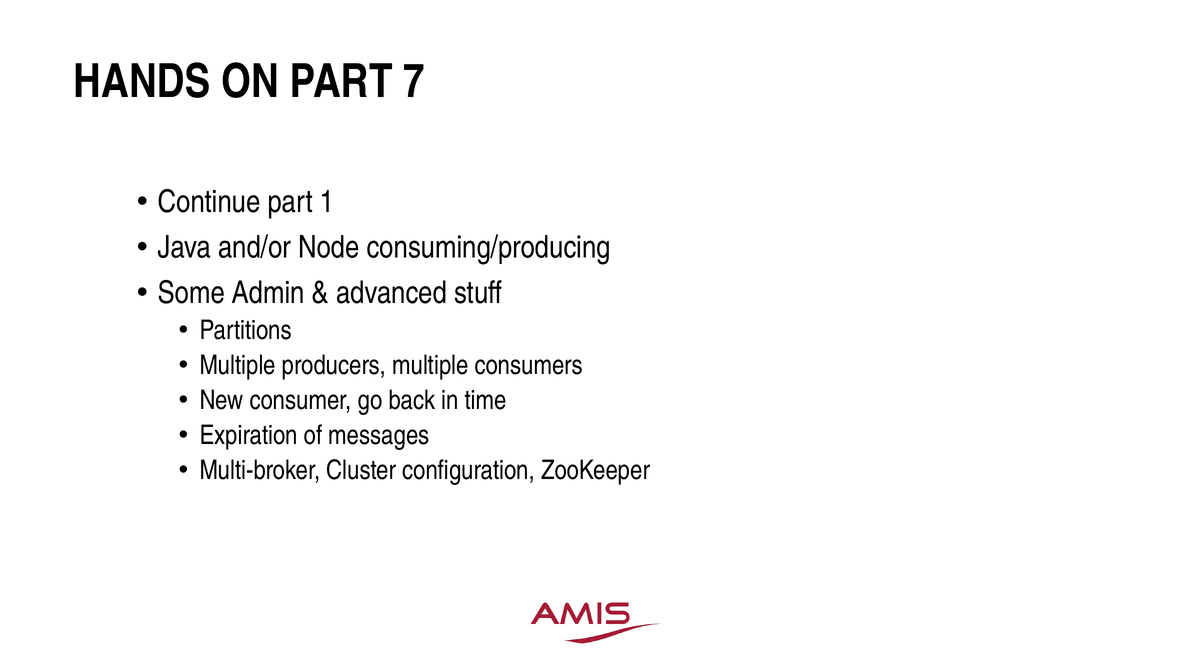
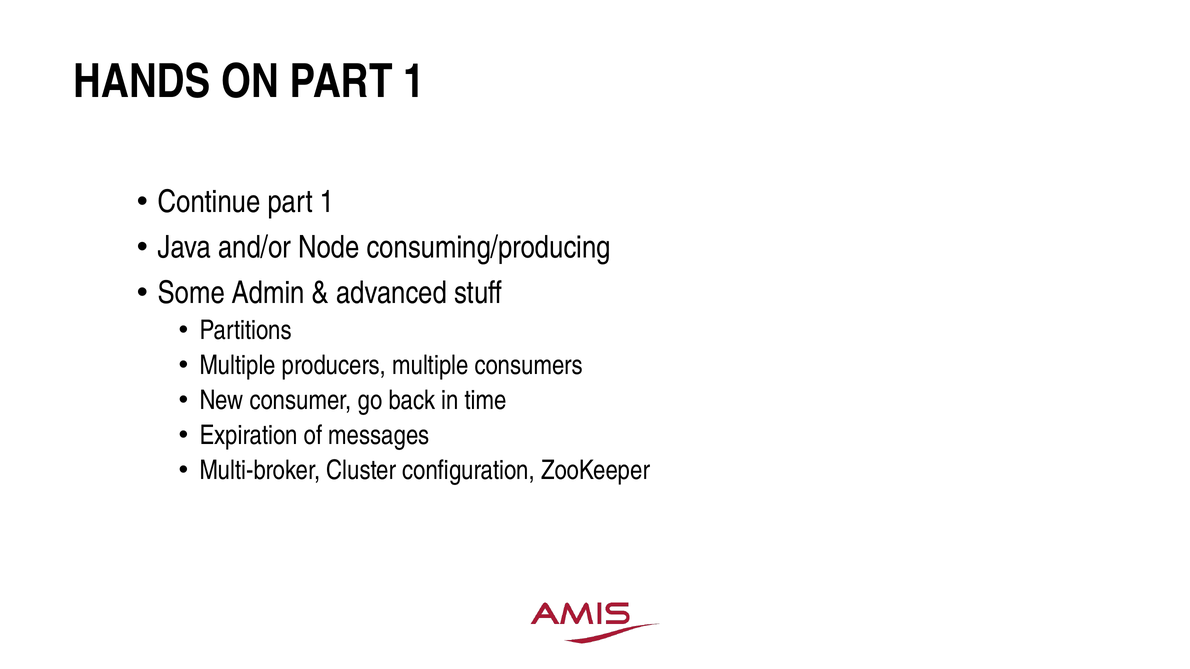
ON PART 7: 7 -> 1
